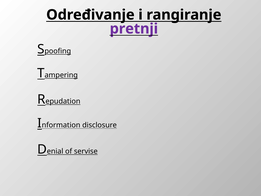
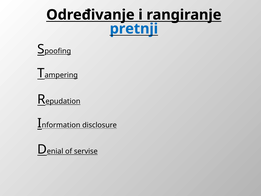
pretnji colour: purple -> blue
